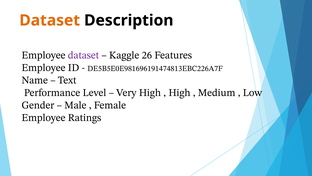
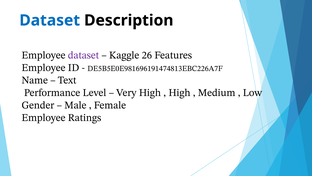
Dataset at (50, 20) colour: orange -> blue
